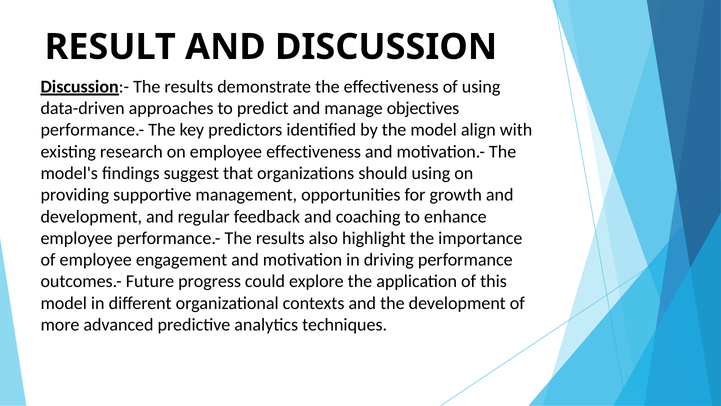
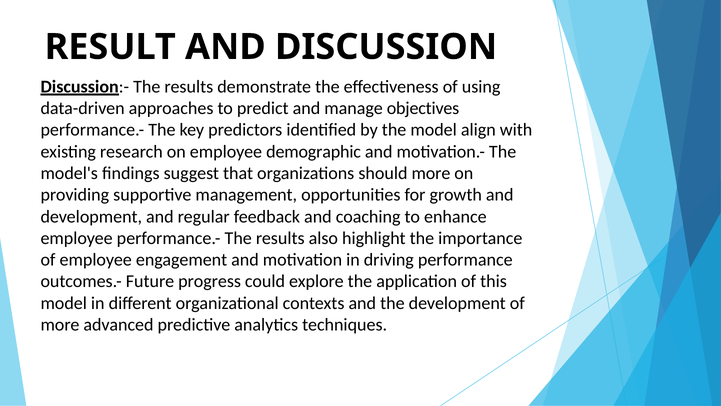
employee effectiveness: effectiveness -> demographic
should using: using -> more
